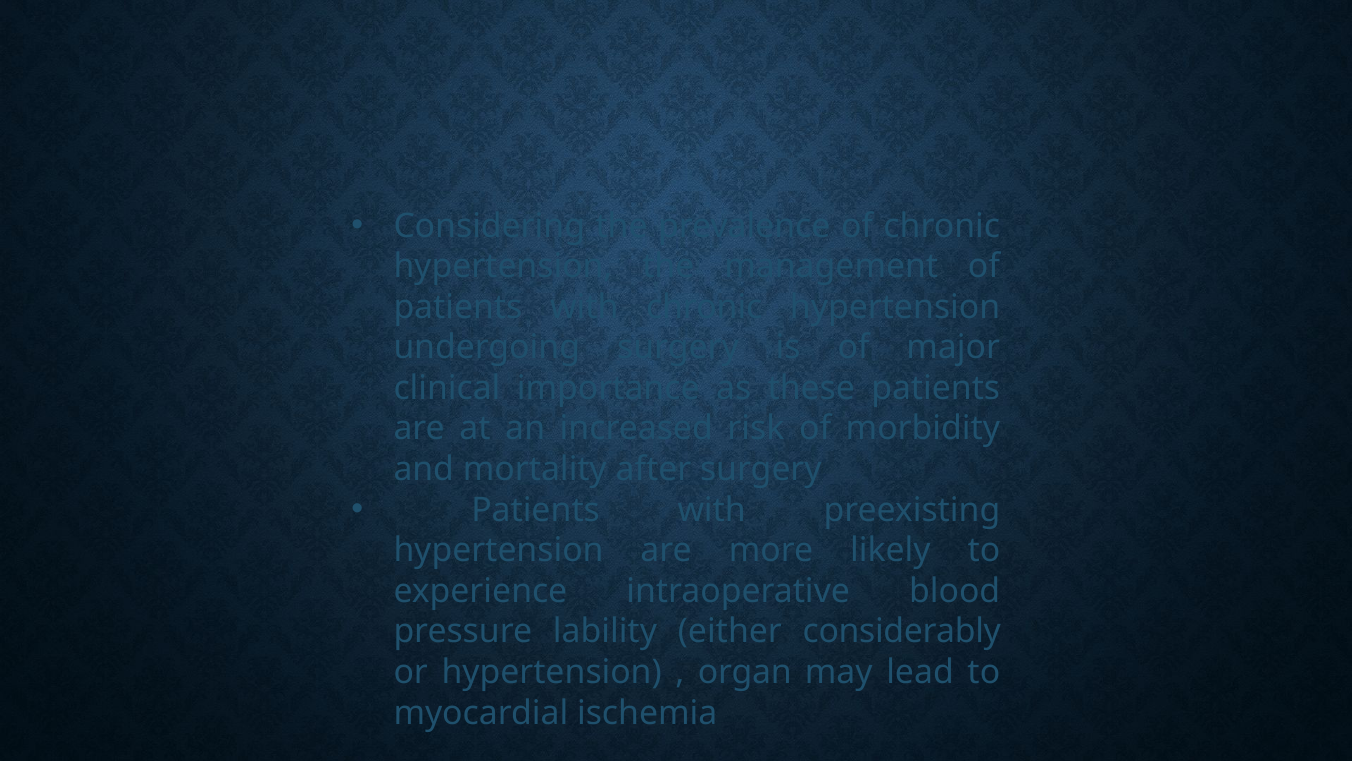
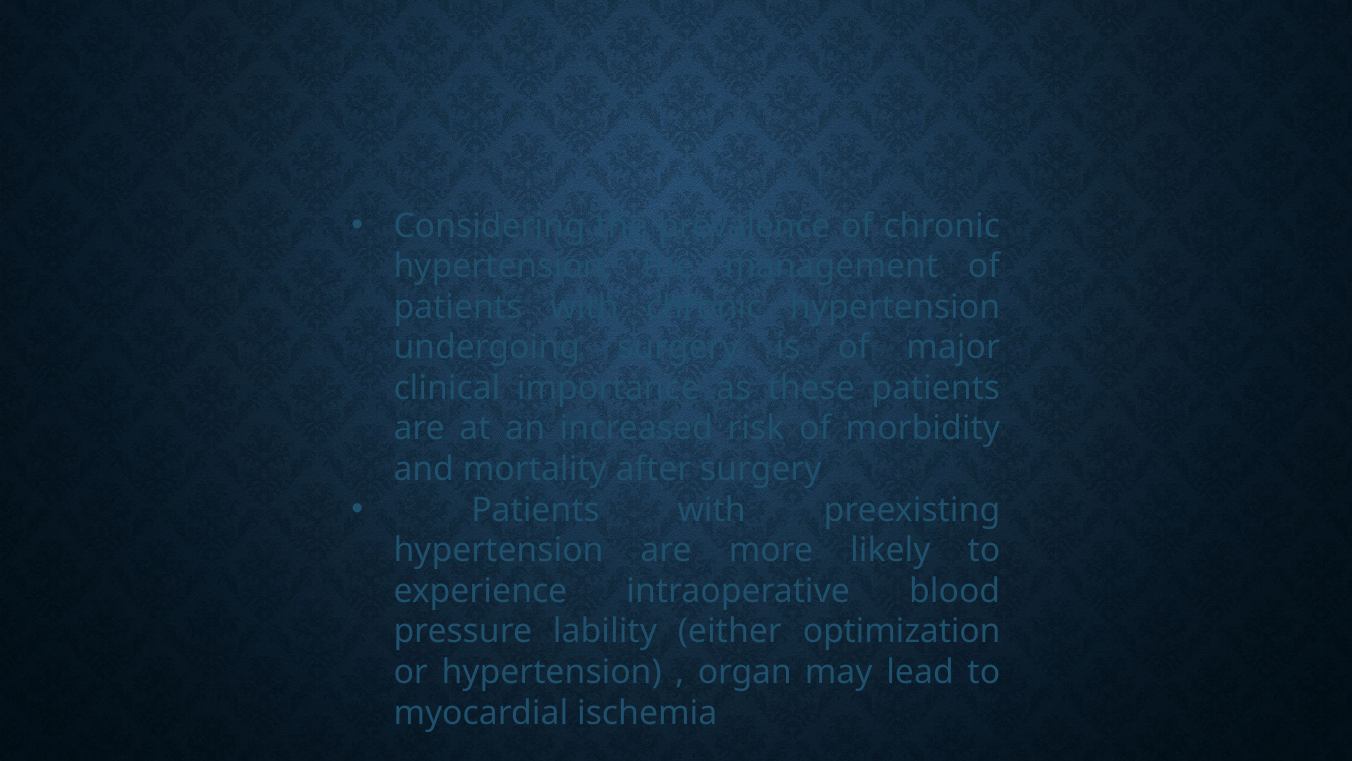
considerably: considerably -> optimization
